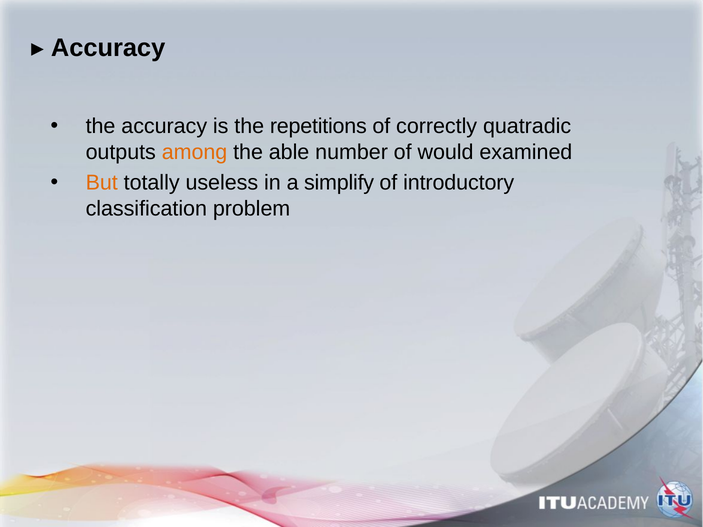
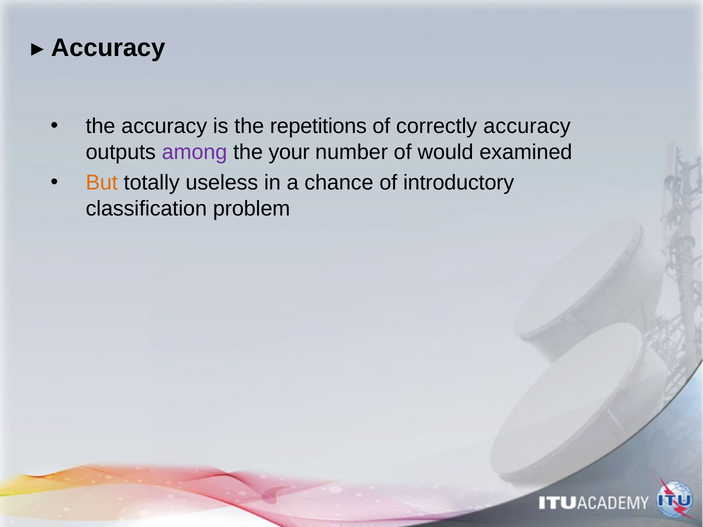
correctly quatradic: quatradic -> accuracy
among colour: orange -> purple
able: able -> your
simplify: simplify -> chance
